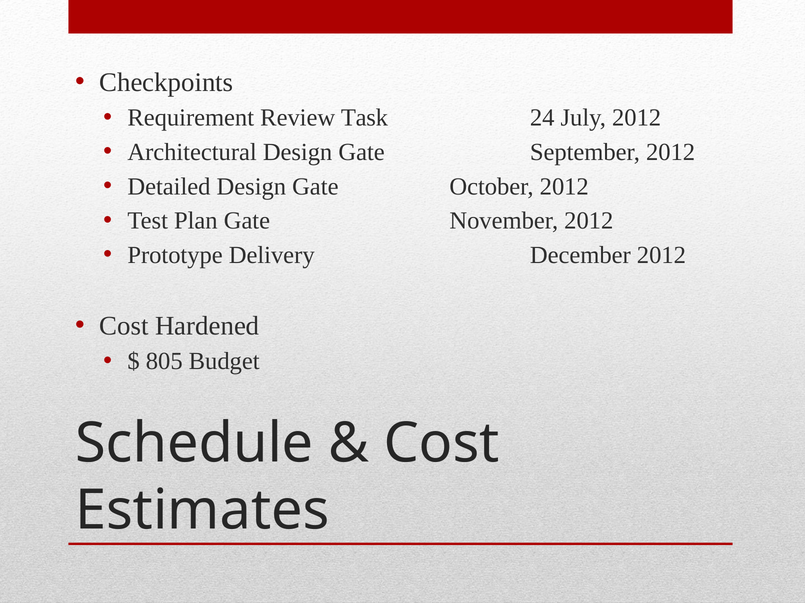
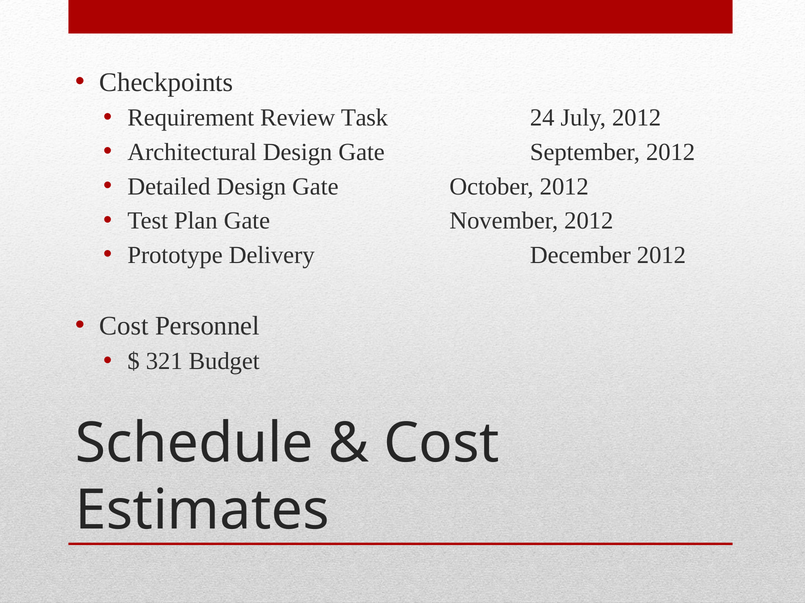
Hardened: Hardened -> Personnel
805: 805 -> 321
